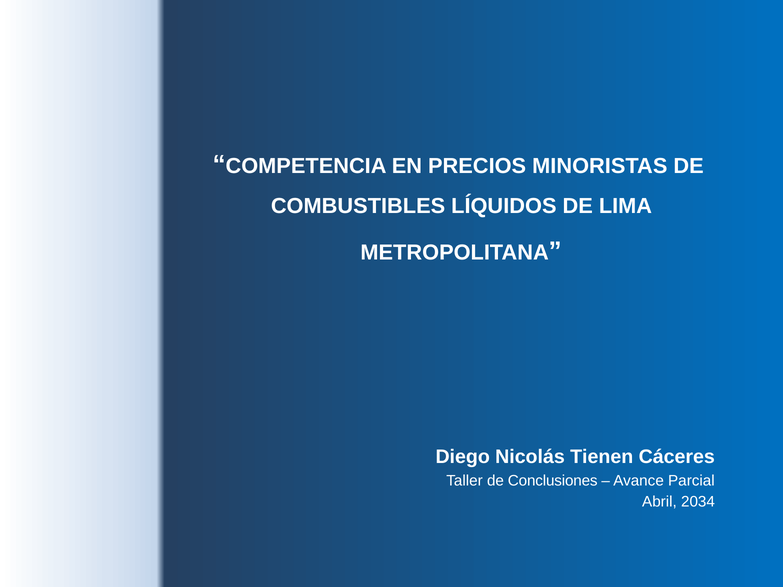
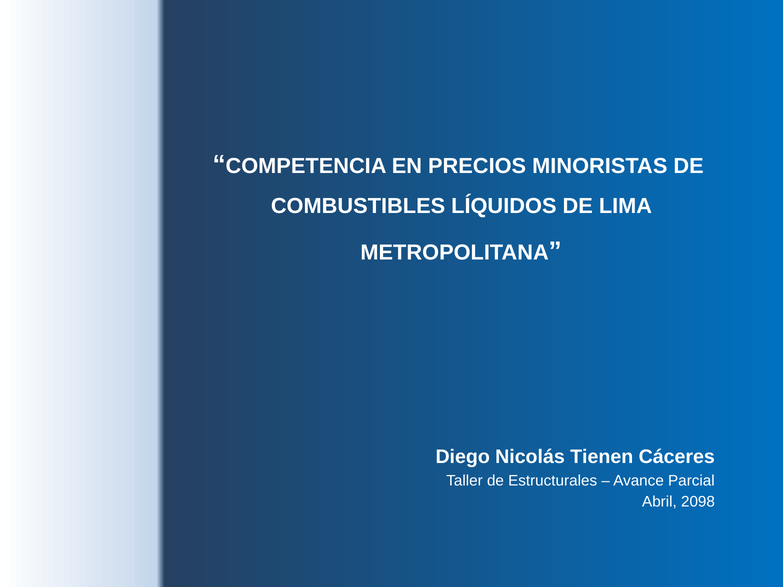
Conclusiones: Conclusiones -> Estructurales
2034: 2034 -> 2098
